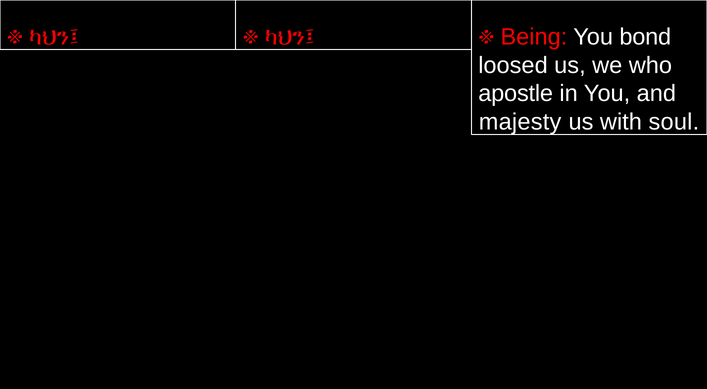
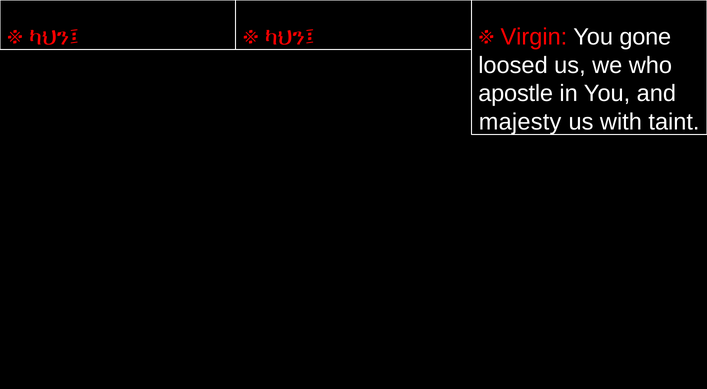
Being: Being -> Virgin
bond: bond -> gone
soul: soul -> taint
